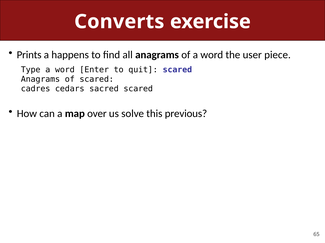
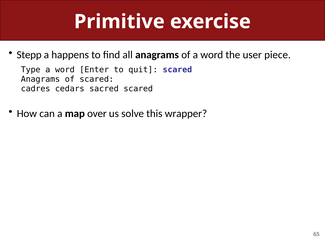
Converts: Converts -> Primitive
Prints: Prints -> Stepp
previous: previous -> wrapper
